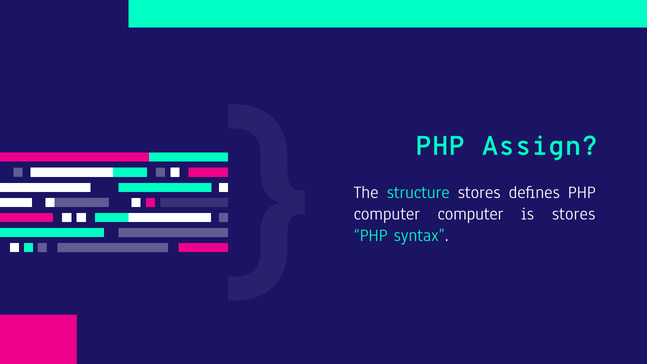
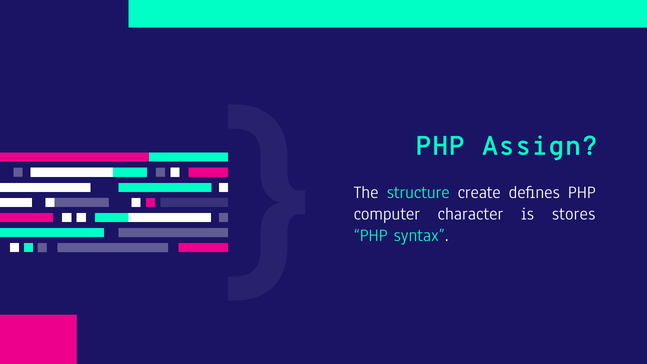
structure stores: stores -> create
computer computer: computer -> character
